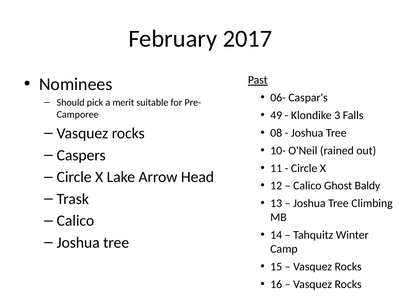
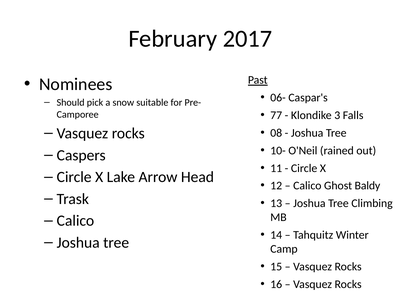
merit: merit -> snow
49: 49 -> 77
